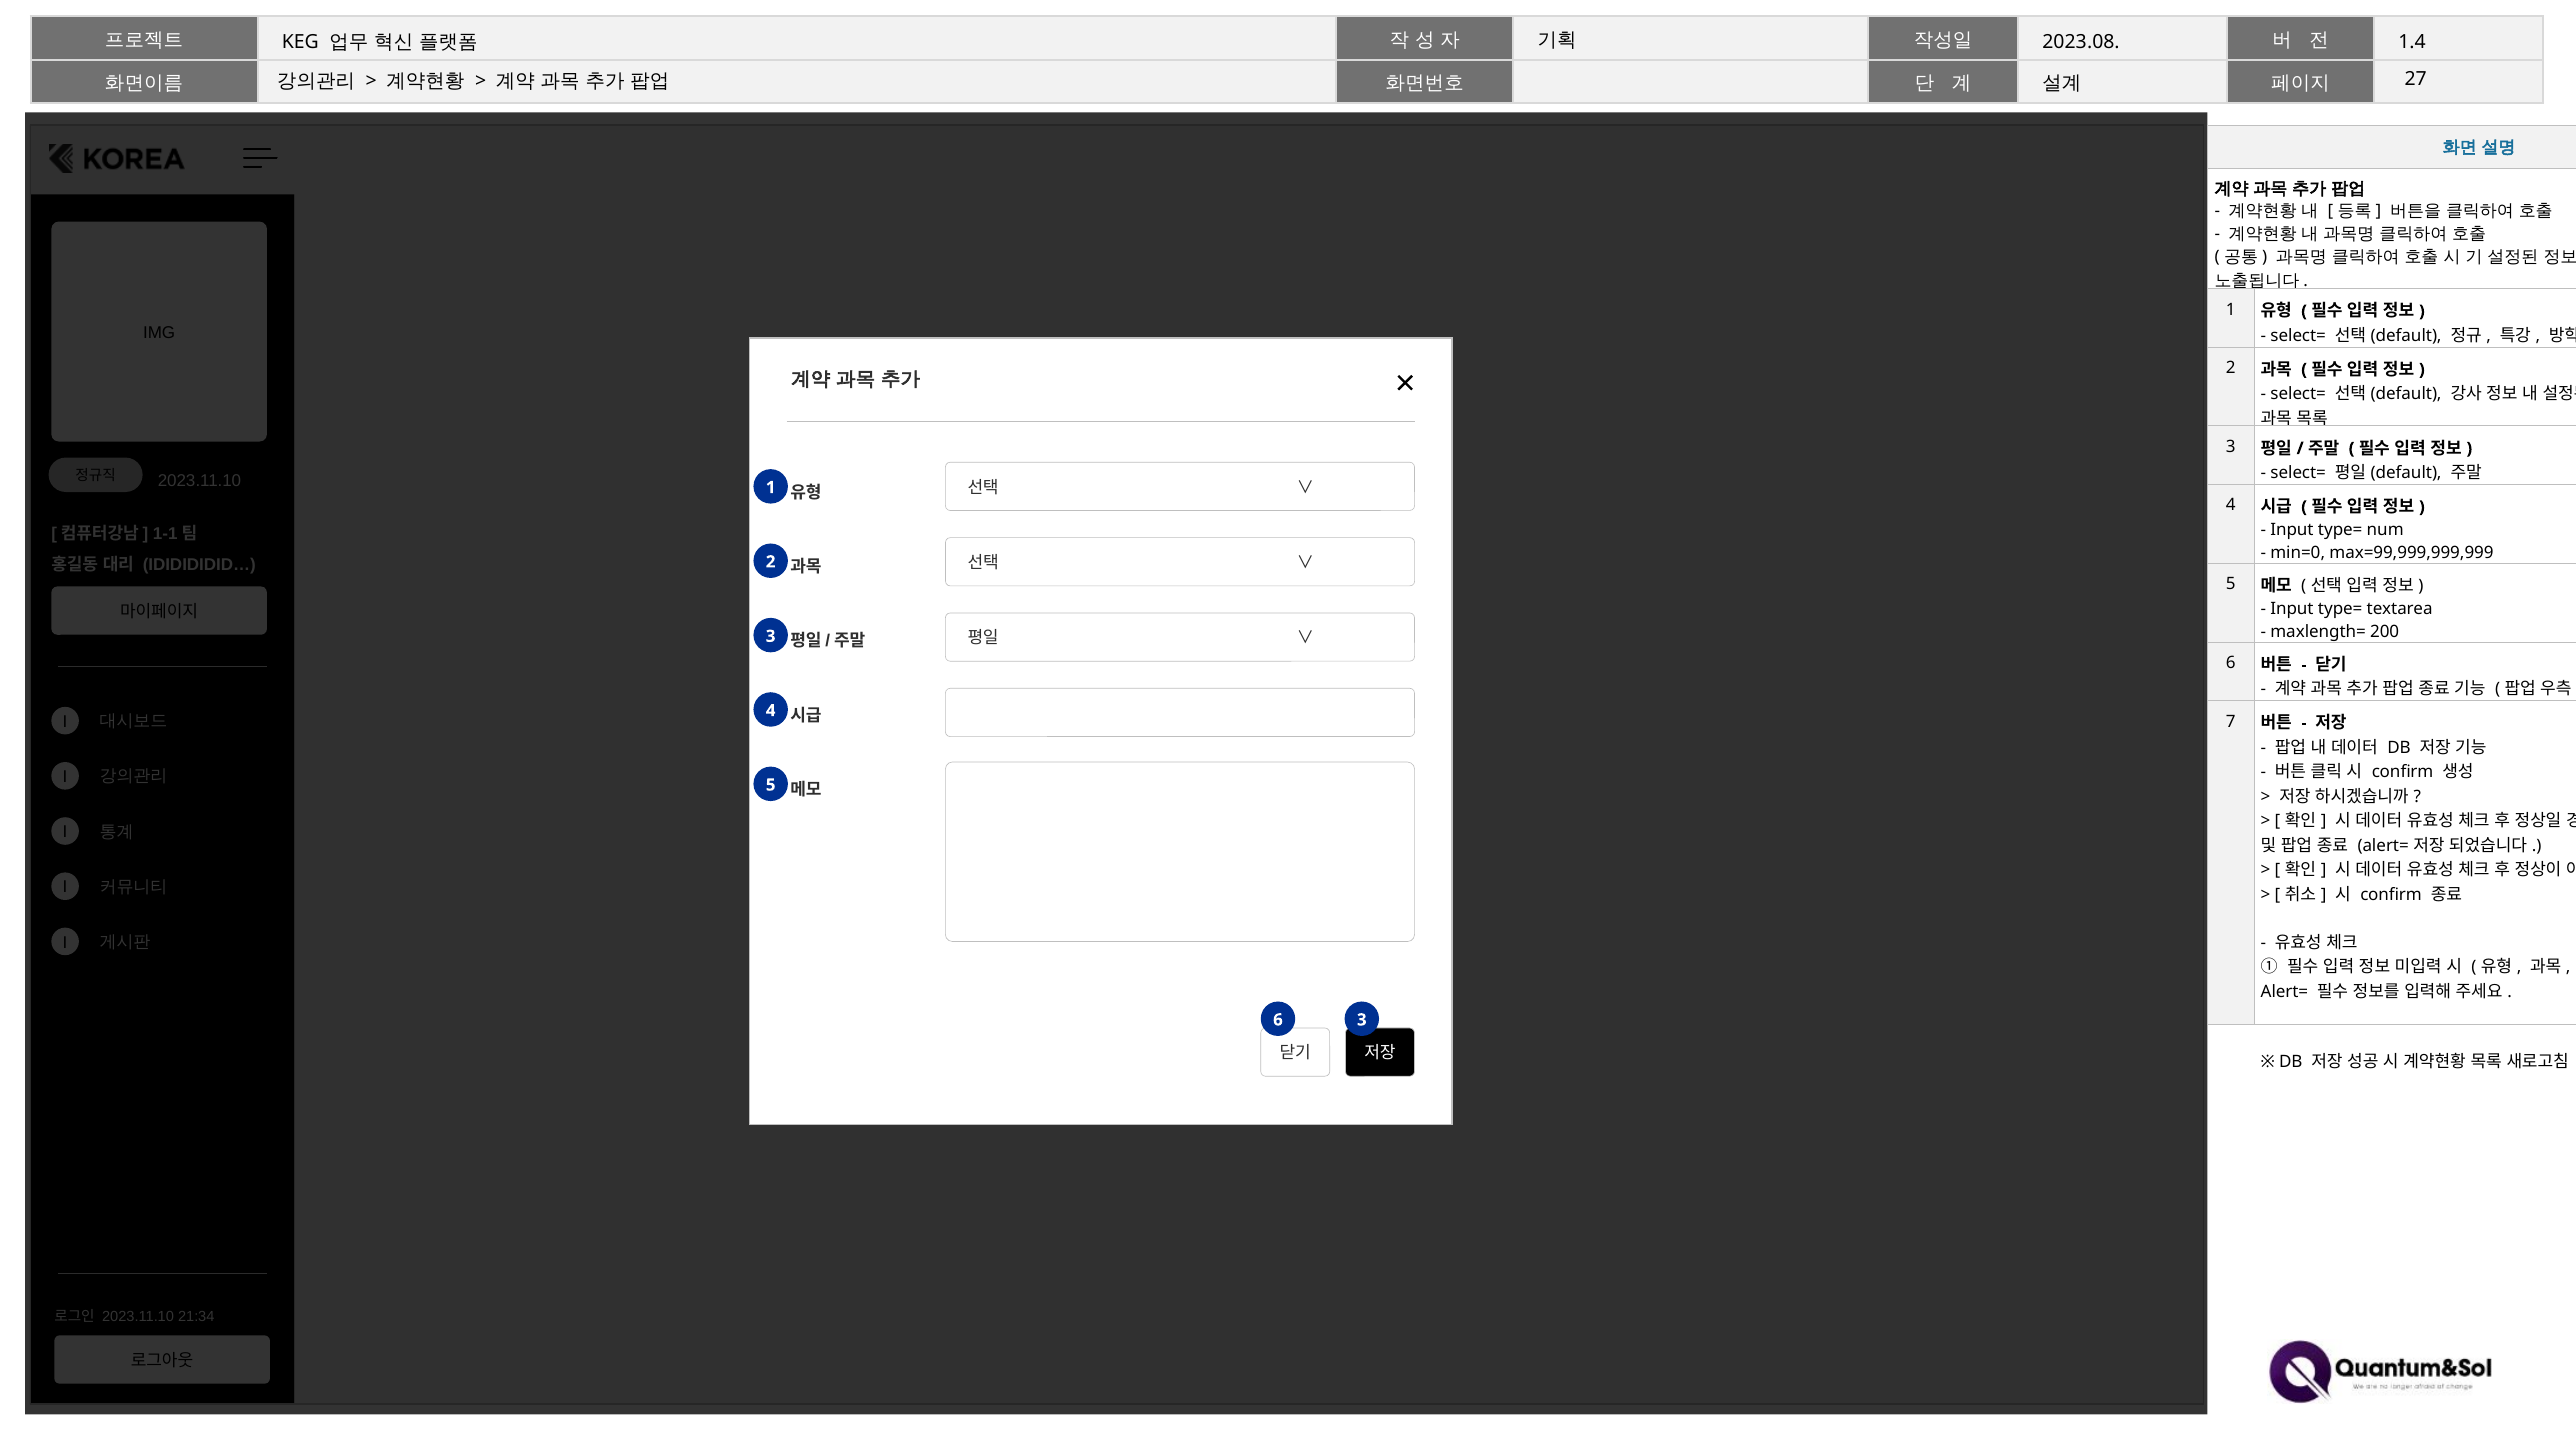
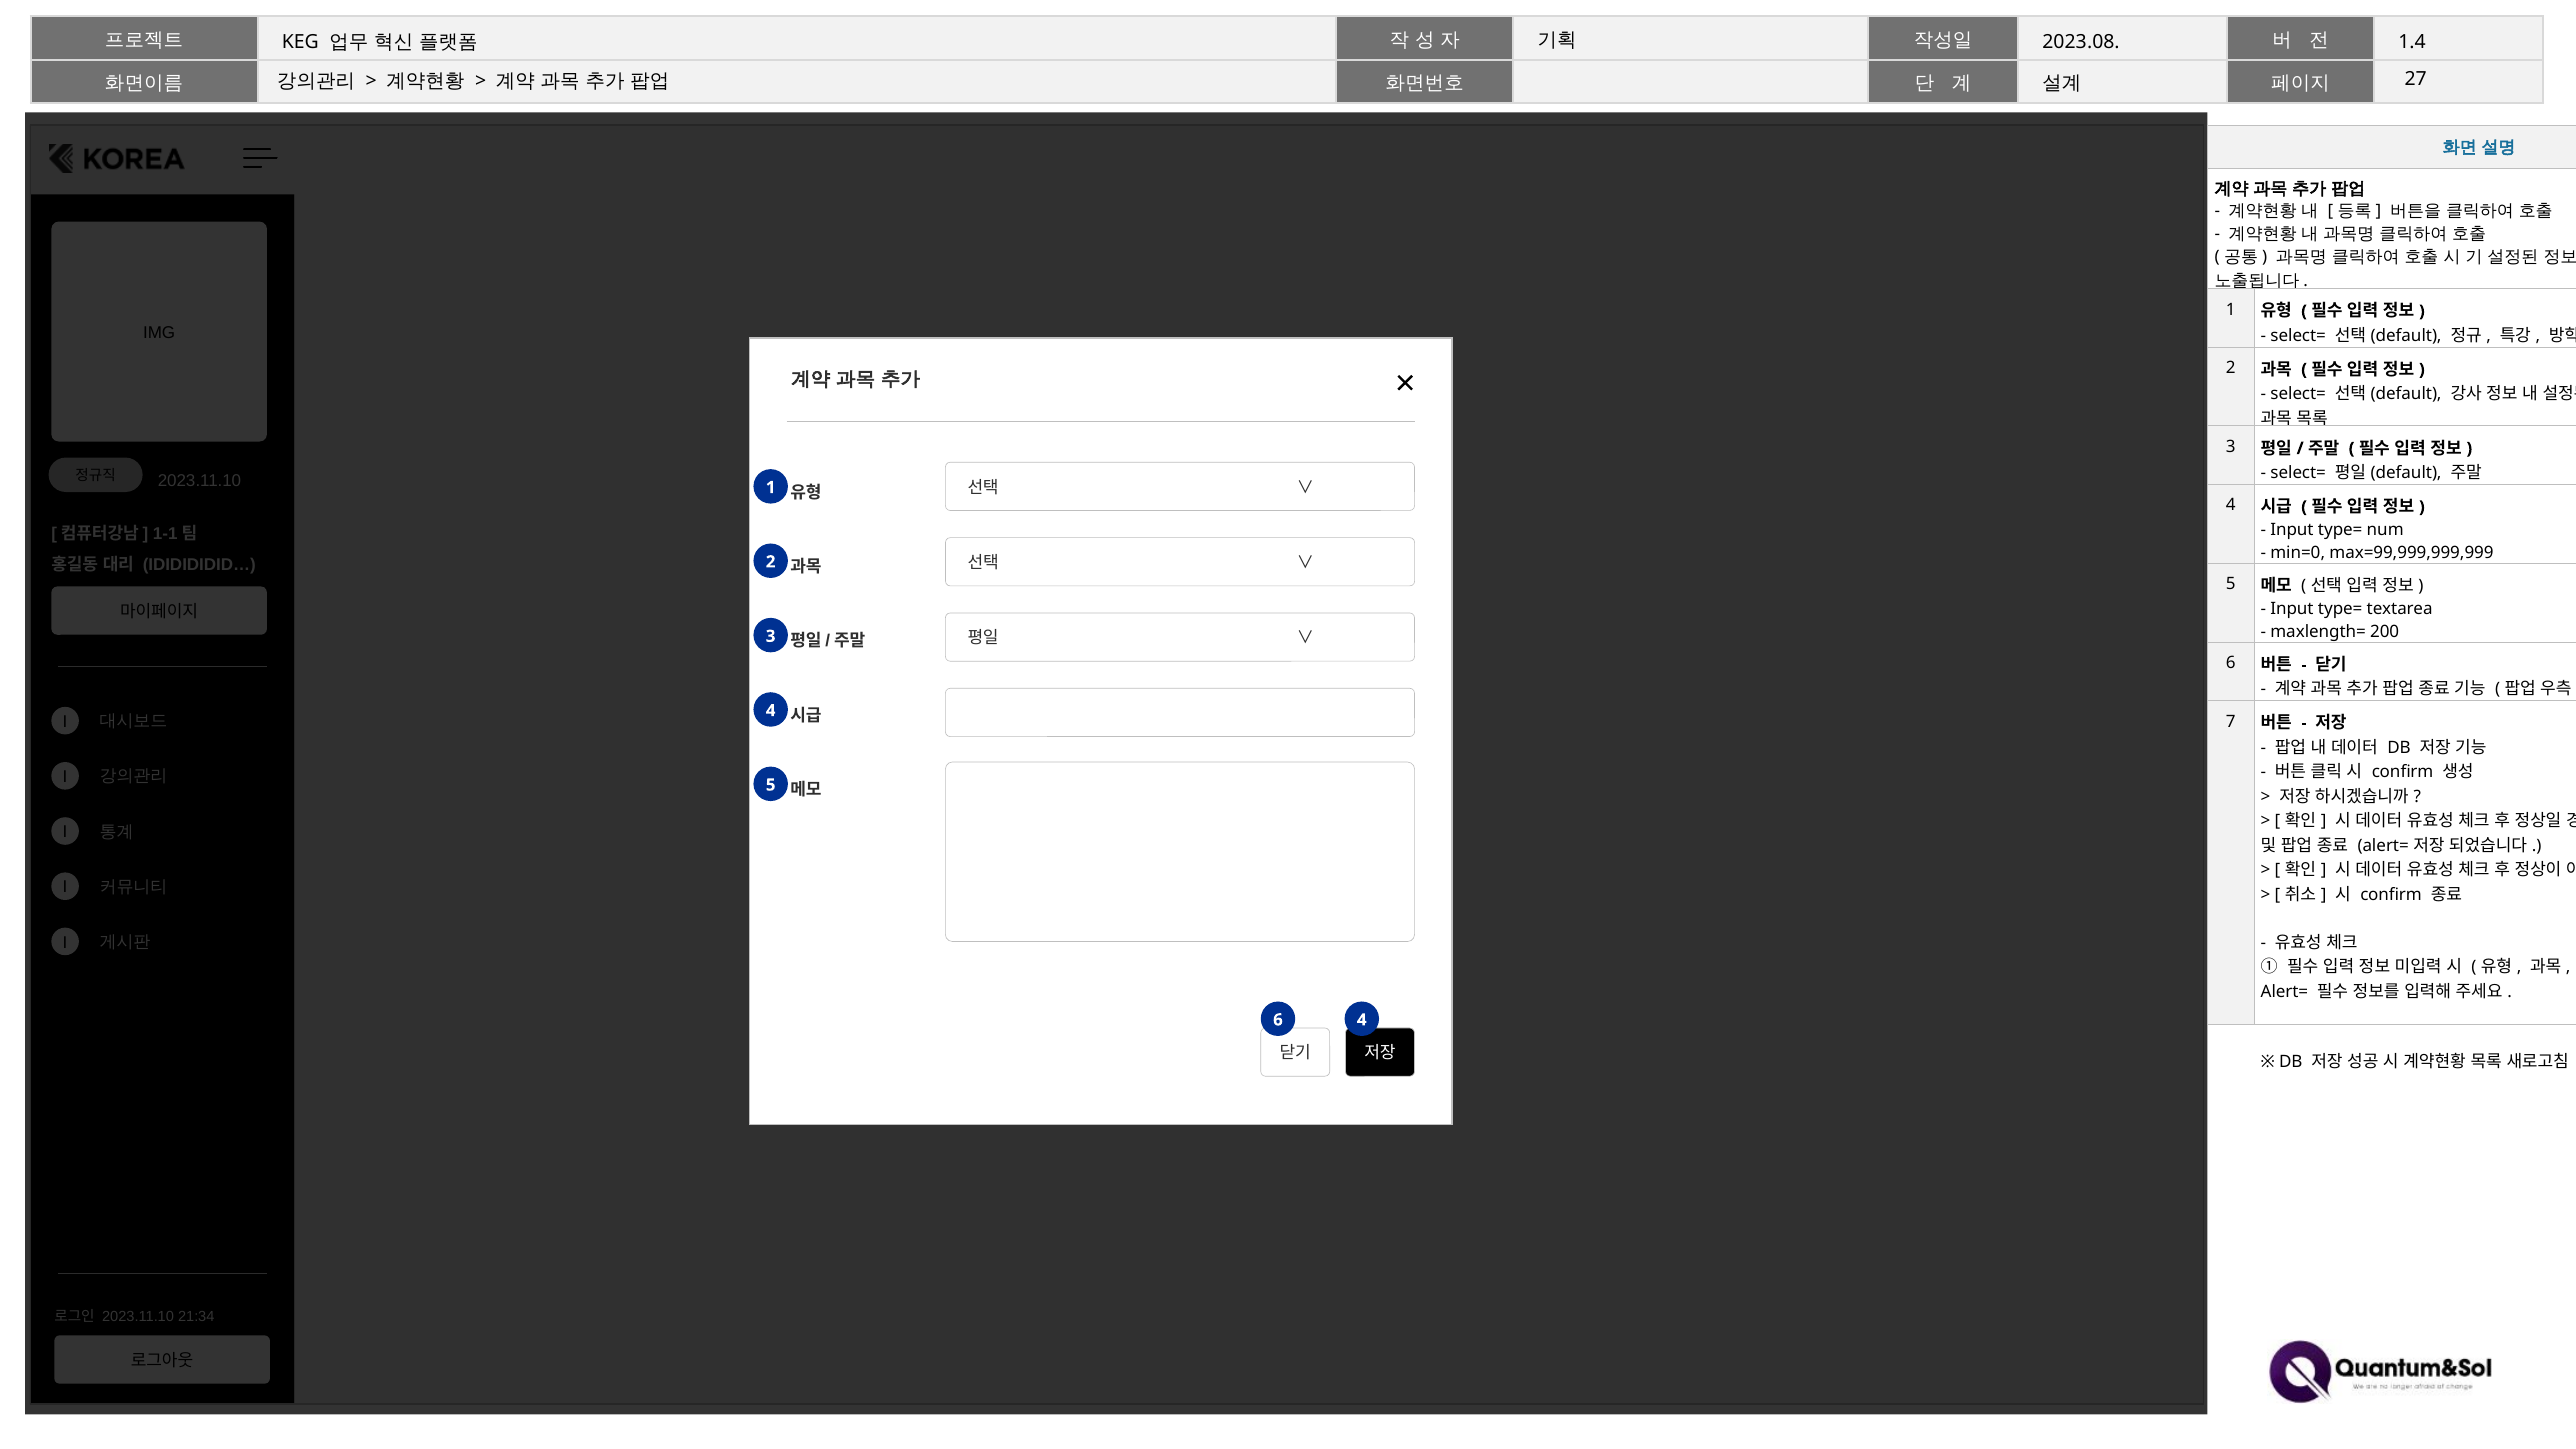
6 3: 3 -> 4
